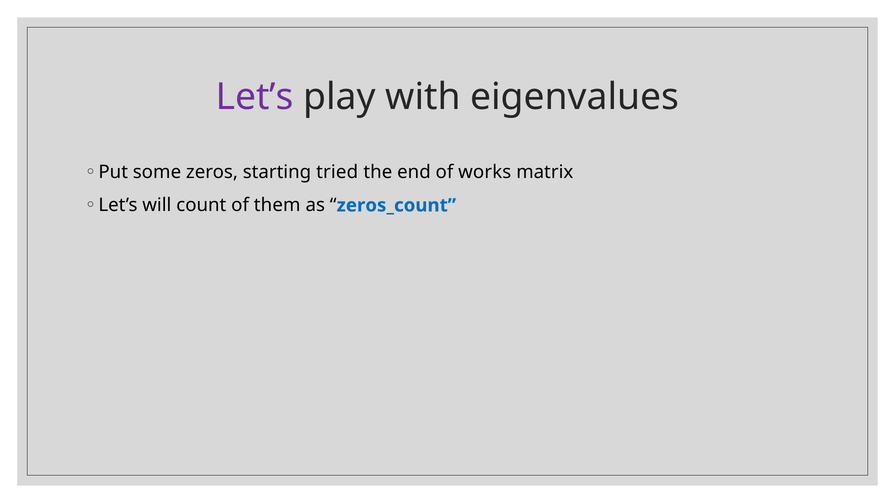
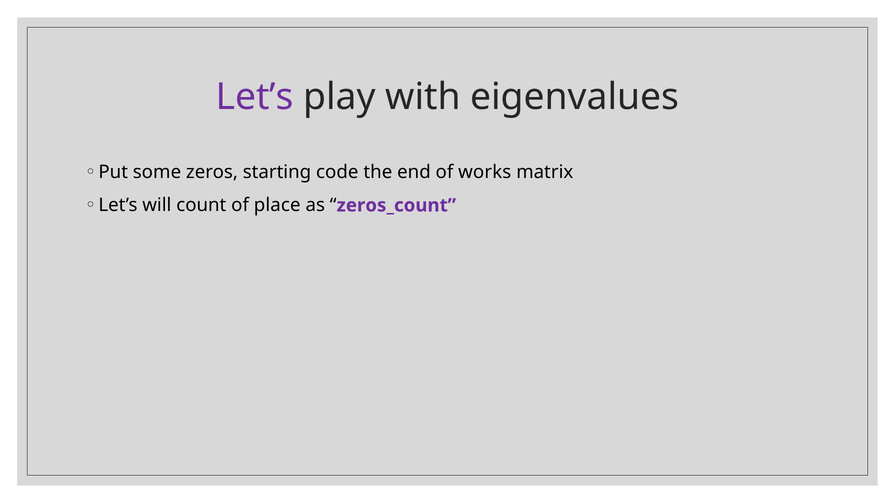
tried: tried -> code
them: them -> place
zeros_count colour: blue -> purple
